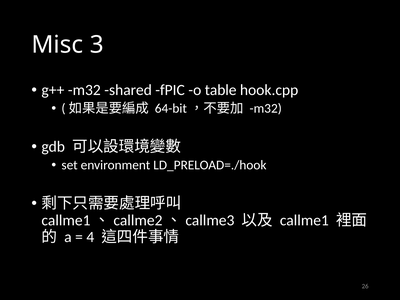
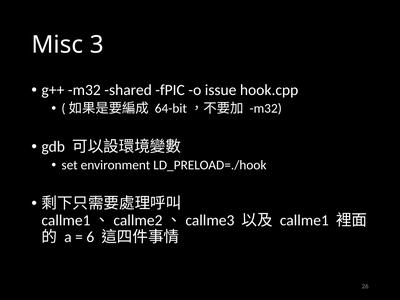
table: table -> issue
4: 4 -> 6
